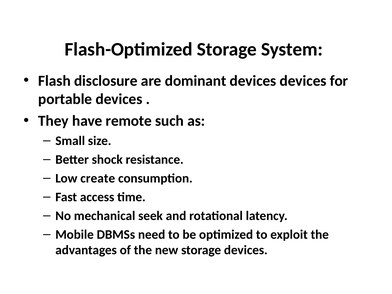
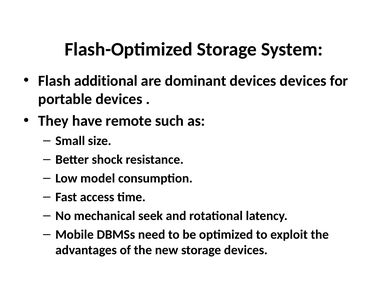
disclosure: disclosure -> additional
create: create -> model
